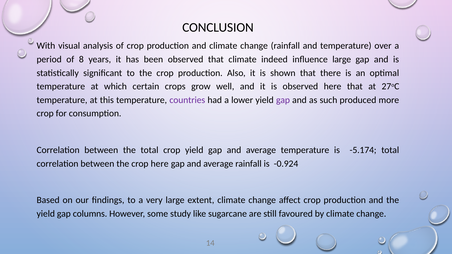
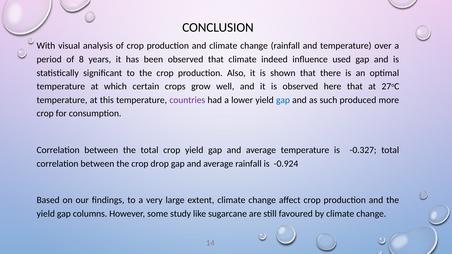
influence large: large -> used
gap at (283, 100) colour: purple -> blue
-5.174: -5.174 -> -0.327
crop here: here -> drop
